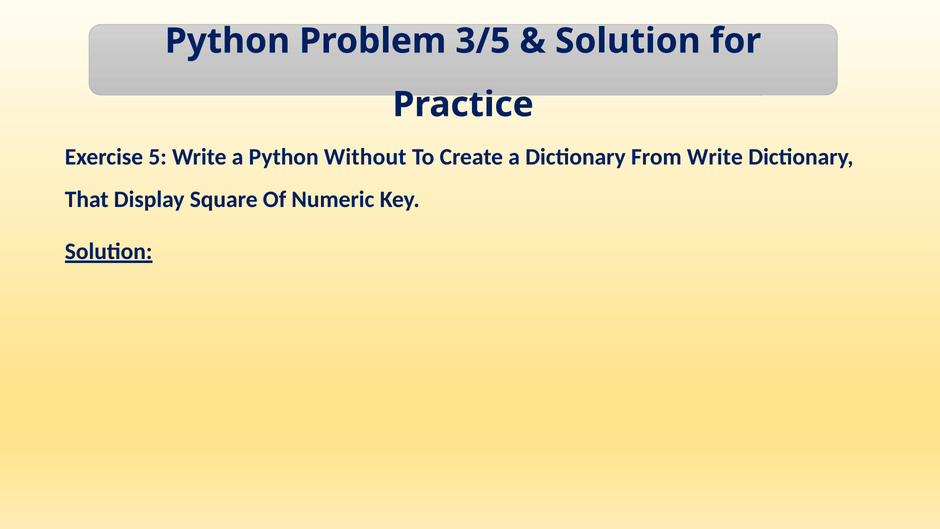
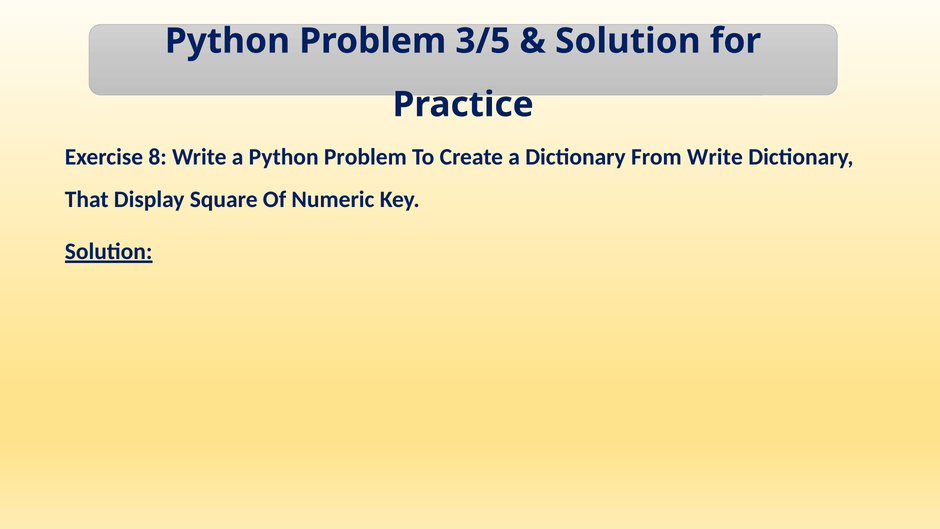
5: 5 -> 8
a Python Without: Without -> Problem
